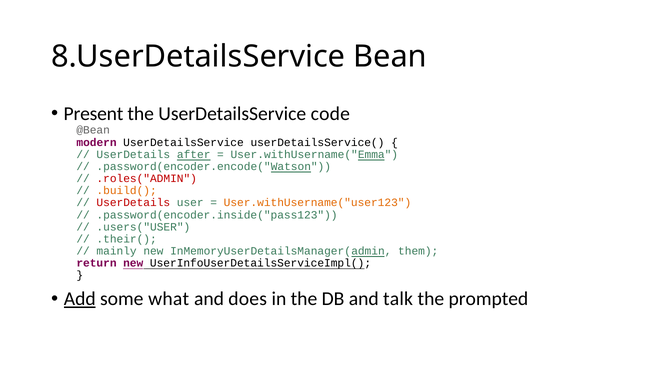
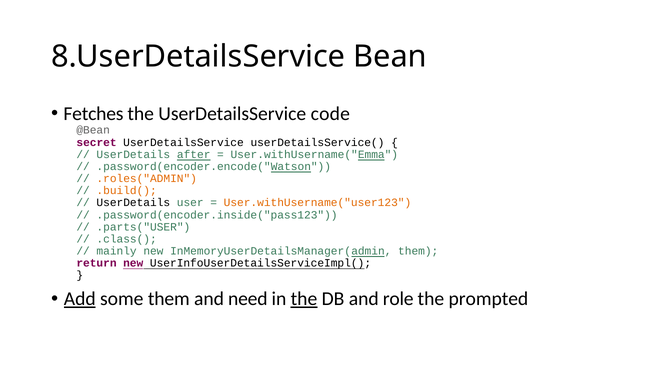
Present: Present -> Fetches
modern: modern -> secret
.roles("ADMIN colour: red -> orange
UserDetails at (133, 203) colour: red -> black
.users("USER: .users("USER -> .parts("USER
.their(: .their( -> .class(
some what: what -> them
does: does -> need
the at (304, 299) underline: none -> present
talk: talk -> role
